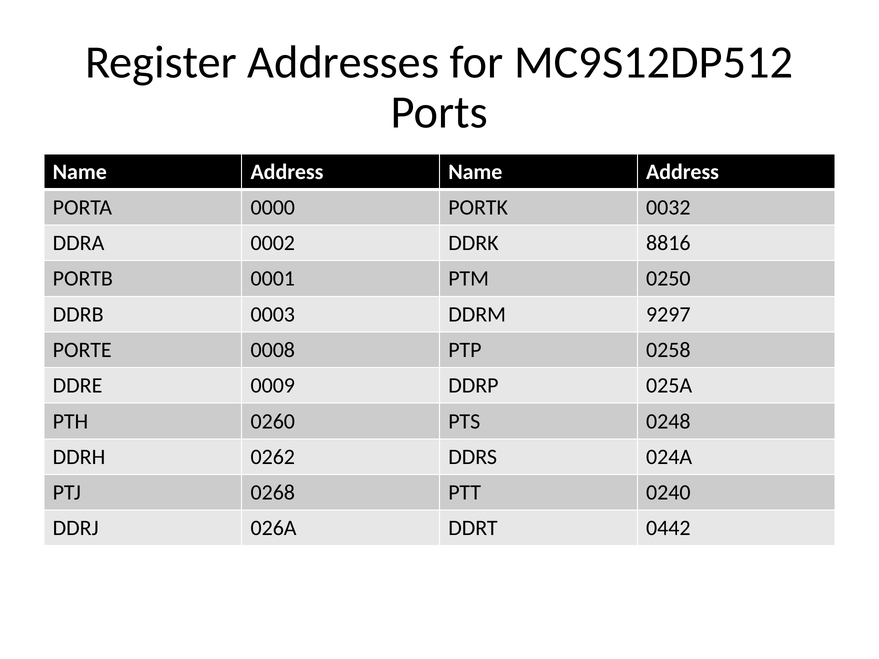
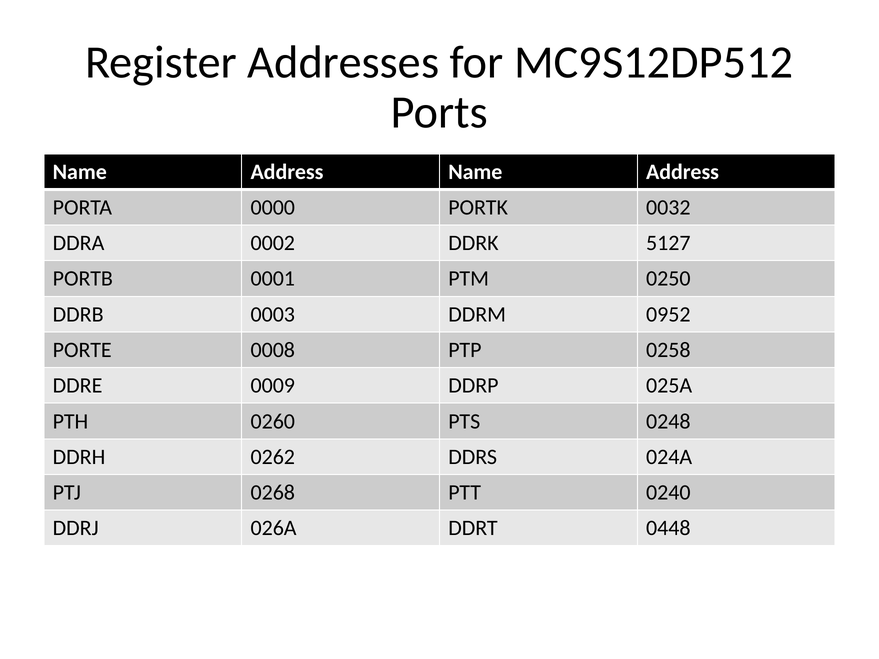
8816: 8816 -> 5127
9297: 9297 -> 0952
0442: 0442 -> 0448
